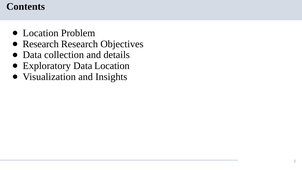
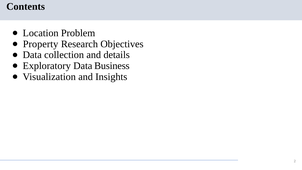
Research at (41, 44): Research -> Property
Data Location: Location -> Business
